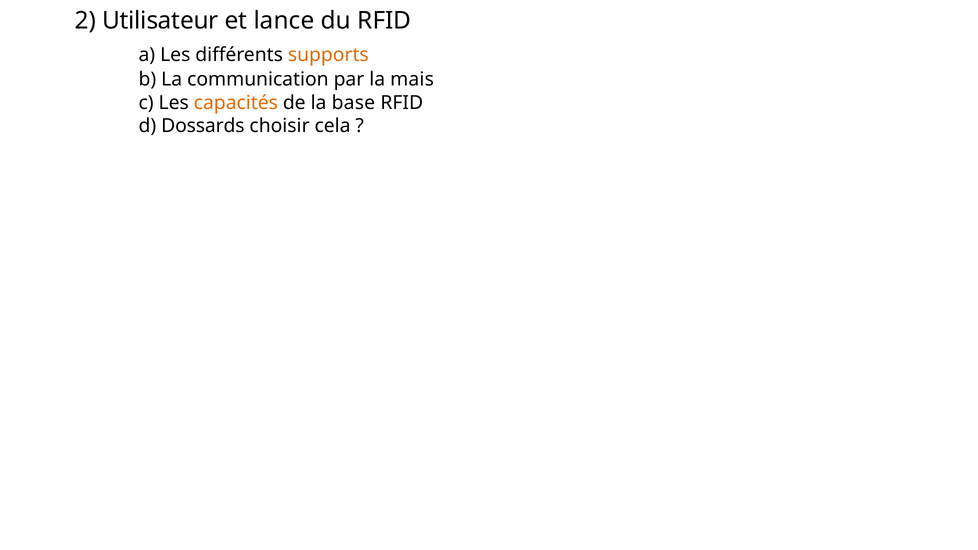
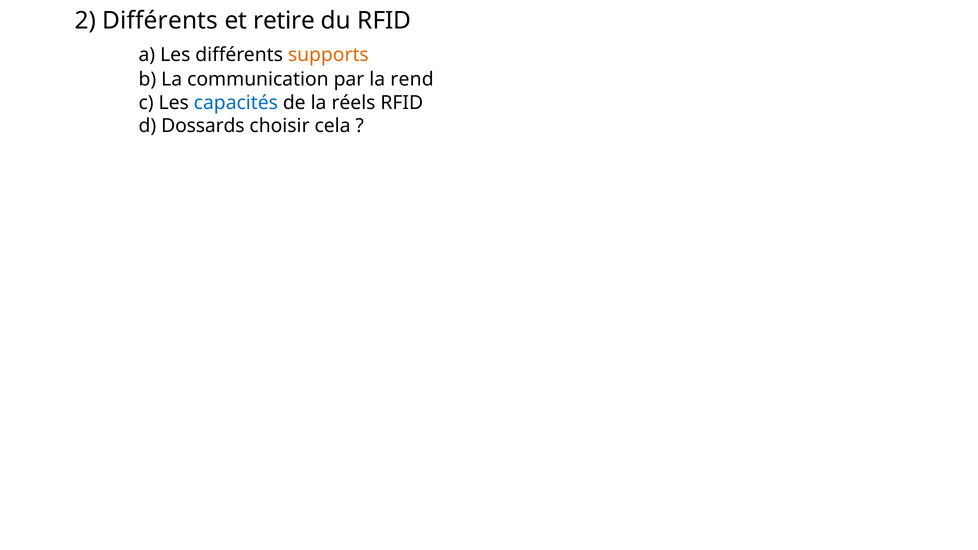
2 Utilisateur: Utilisateur -> Différents
lance: lance -> retire
mais: mais -> rend
capacités colour: orange -> blue
base: base -> réels
